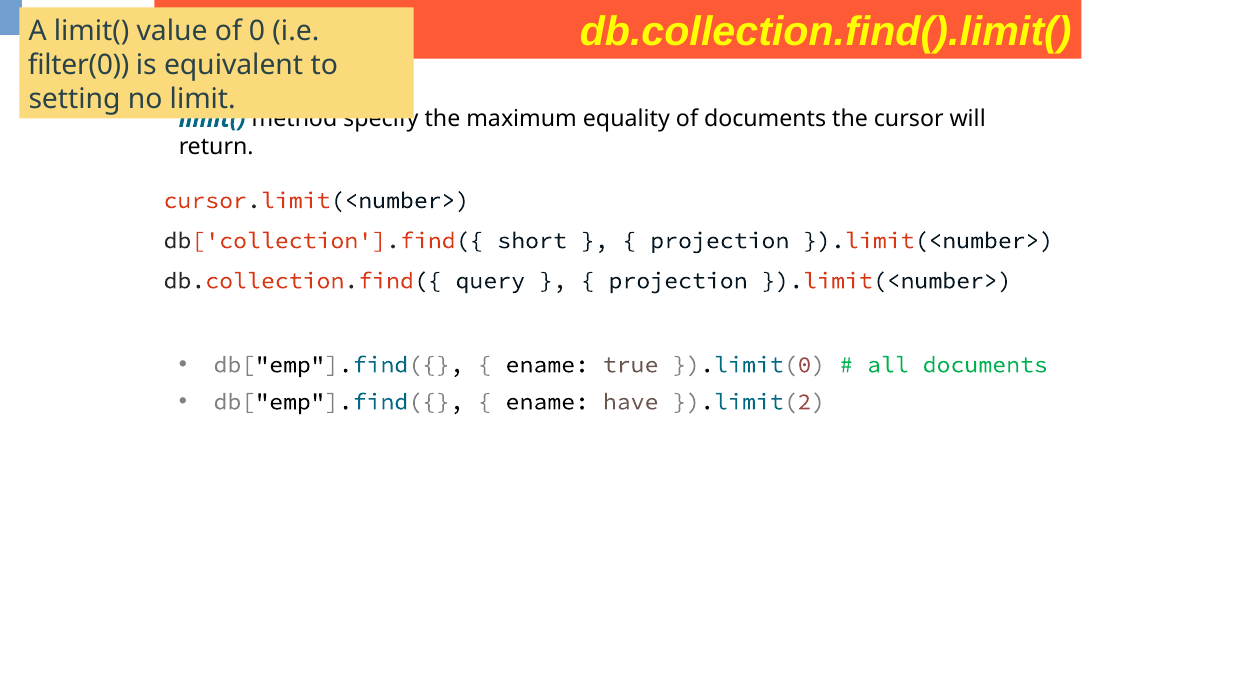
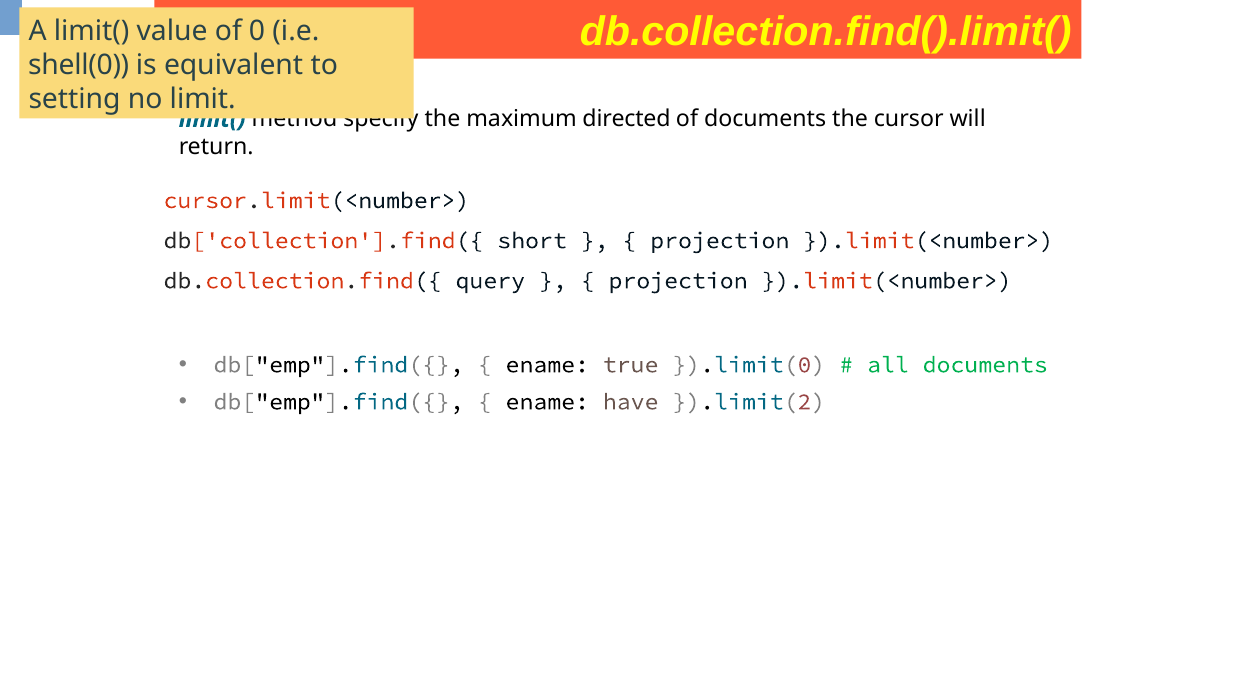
filter(0: filter(0 -> shell(0
equality: equality -> directed
